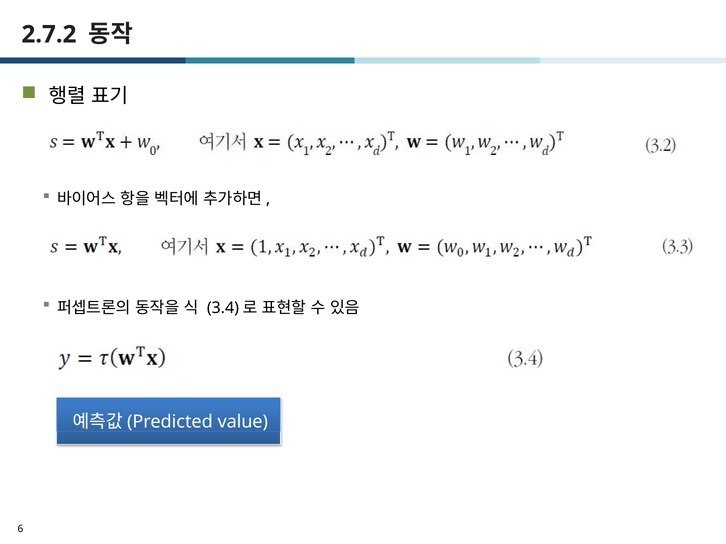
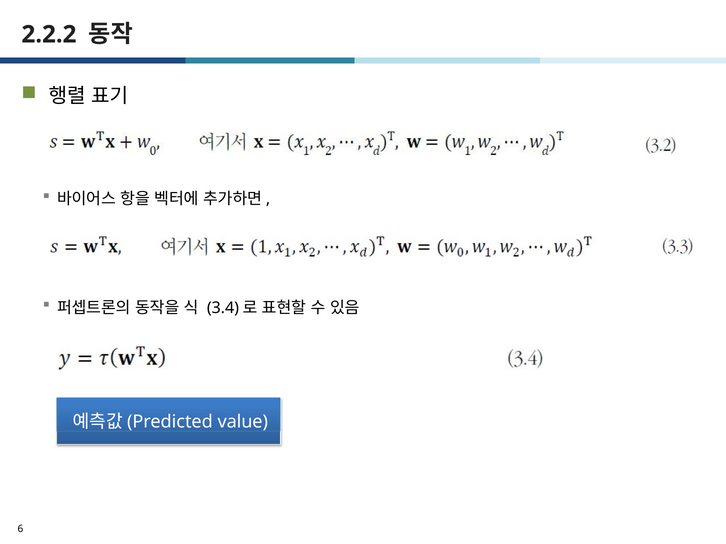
2.7.2: 2.7.2 -> 2.2.2
